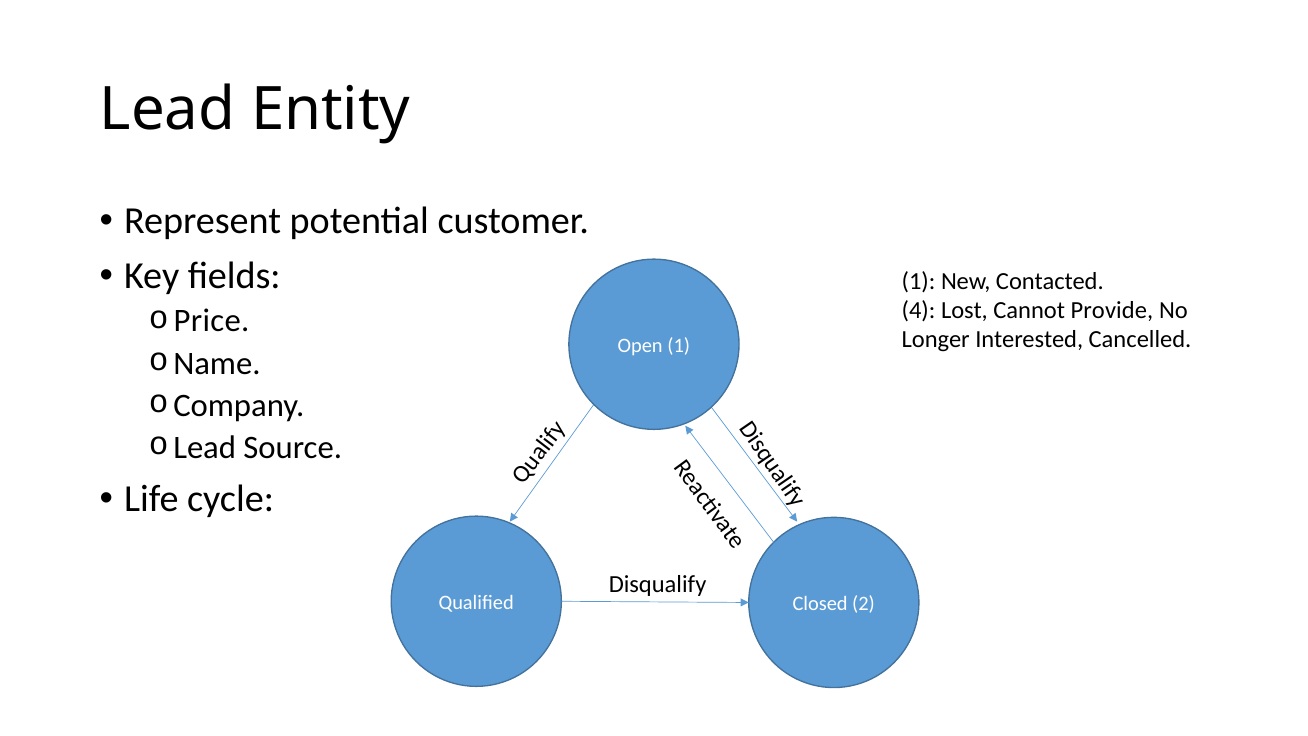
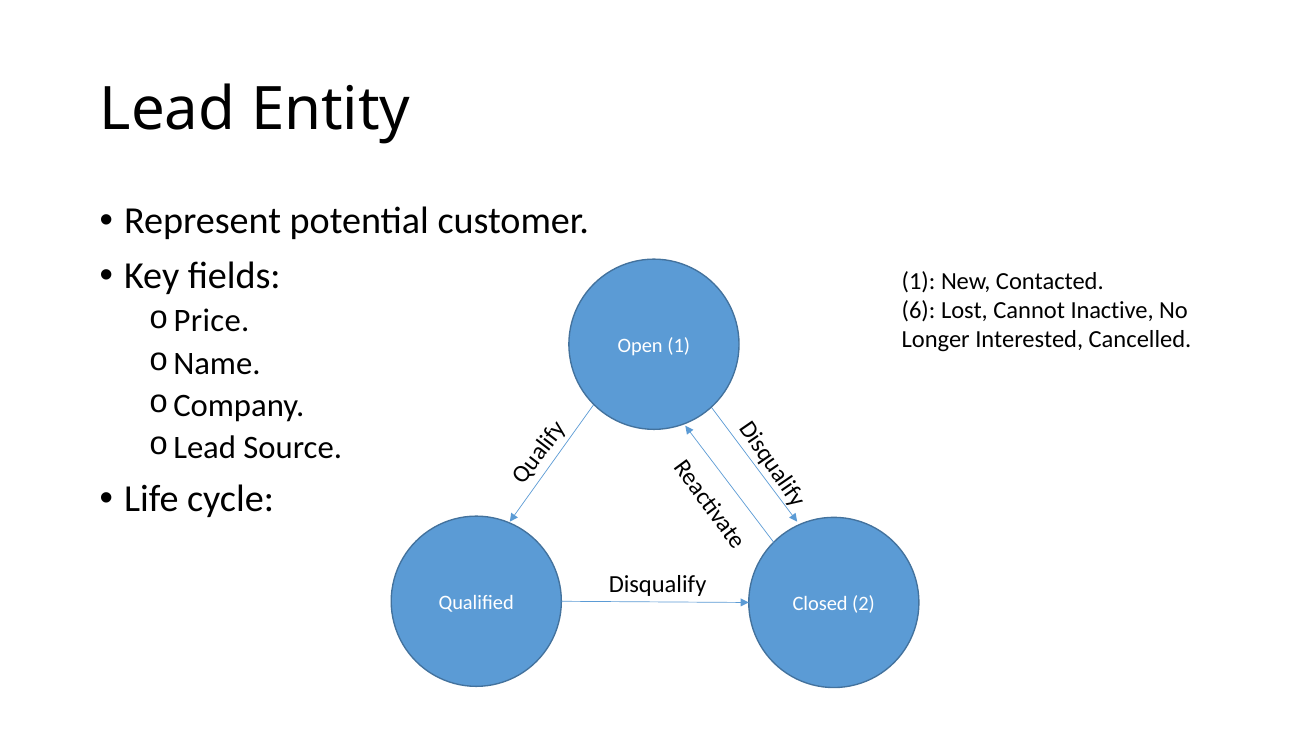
4: 4 -> 6
Provide: Provide -> Inactive
